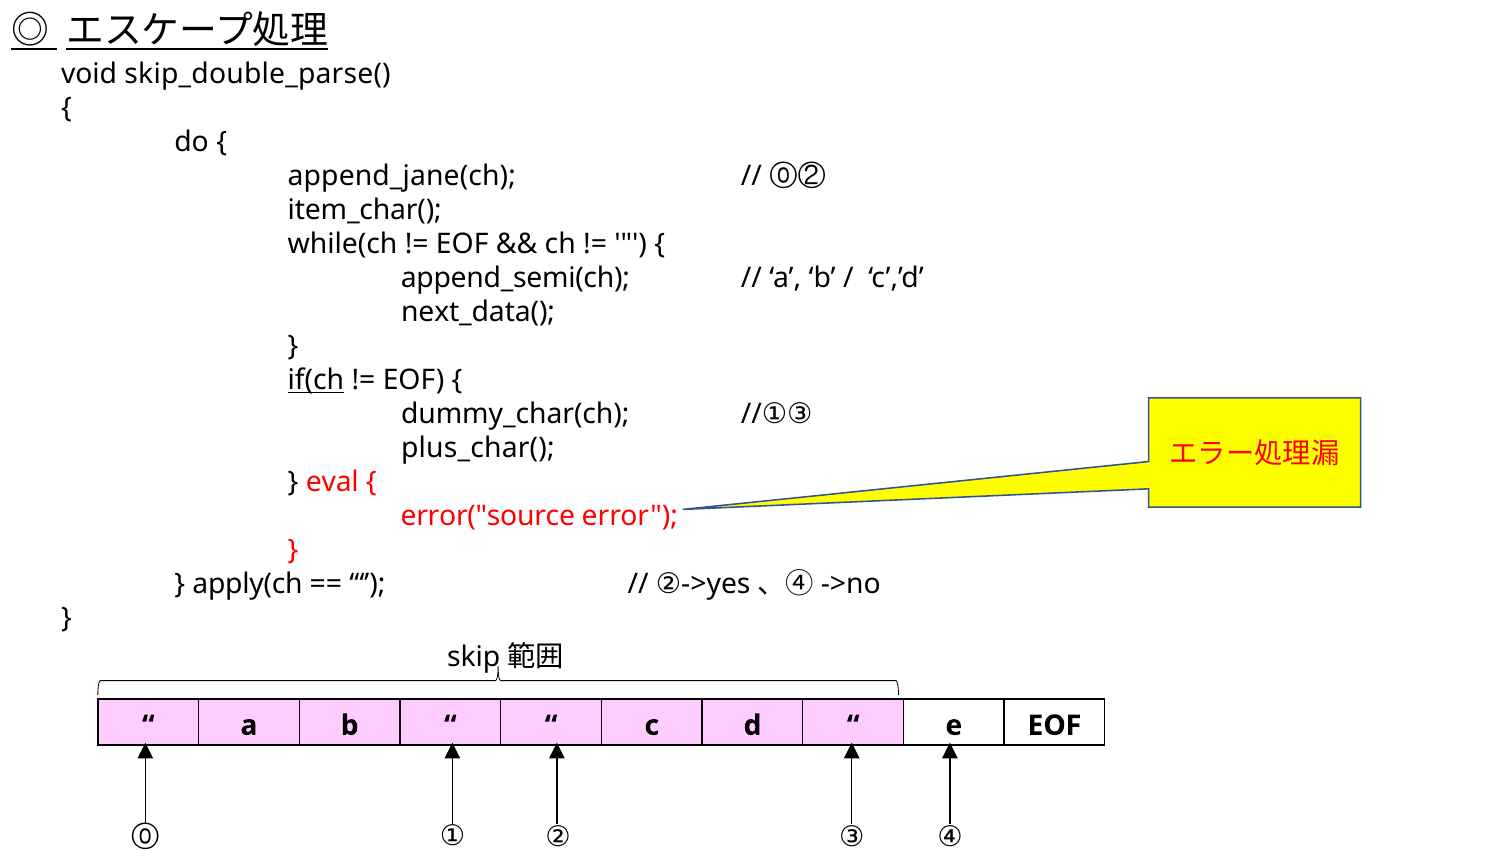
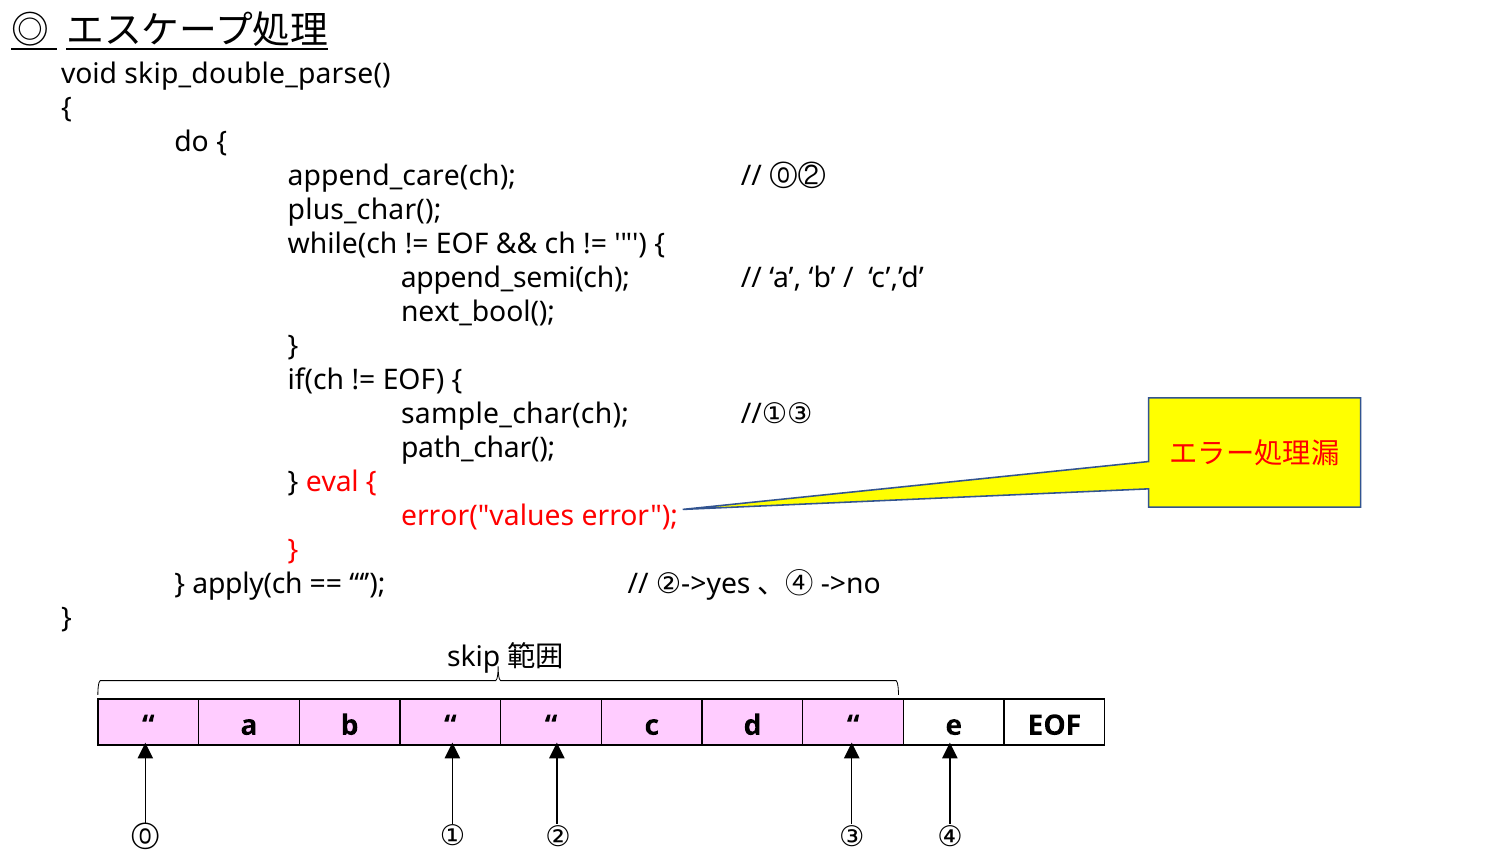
append_jane(ch: append_jane(ch -> append_care(ch
item_char(: item_char( -> plus_char(
next_data(: next_data( -> next_bool(
if(ch underline: present -> none
dummy_char(ch: dummy_char(ch -> sample_char(ch
plus_char(: plus_char( -> path_char(
error("source: error("source -> error("values
